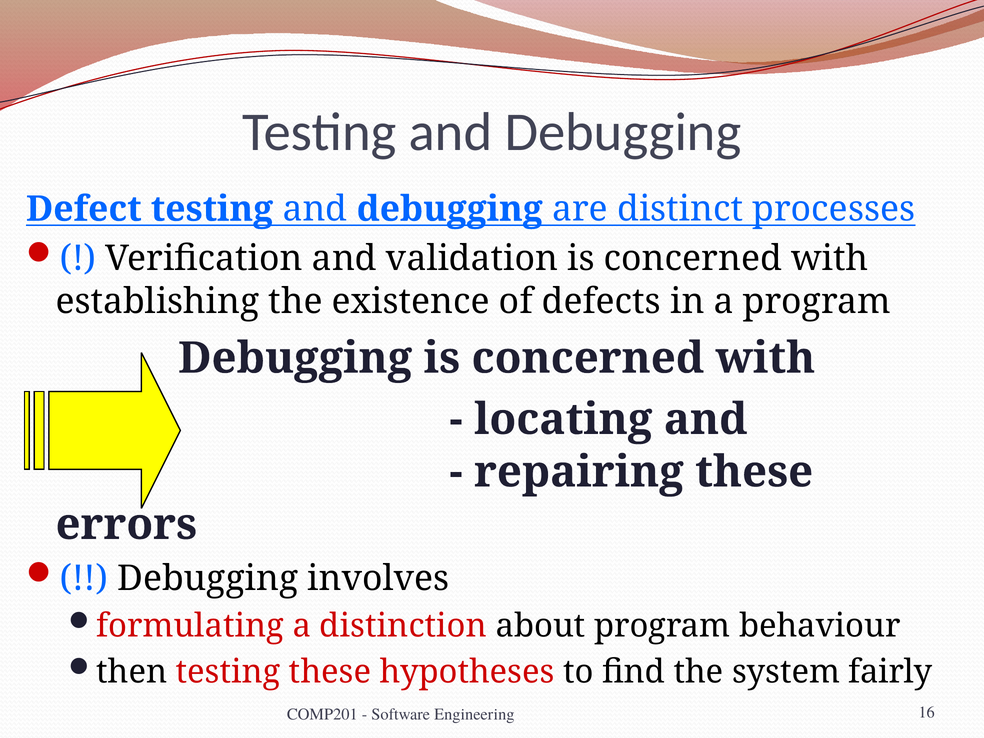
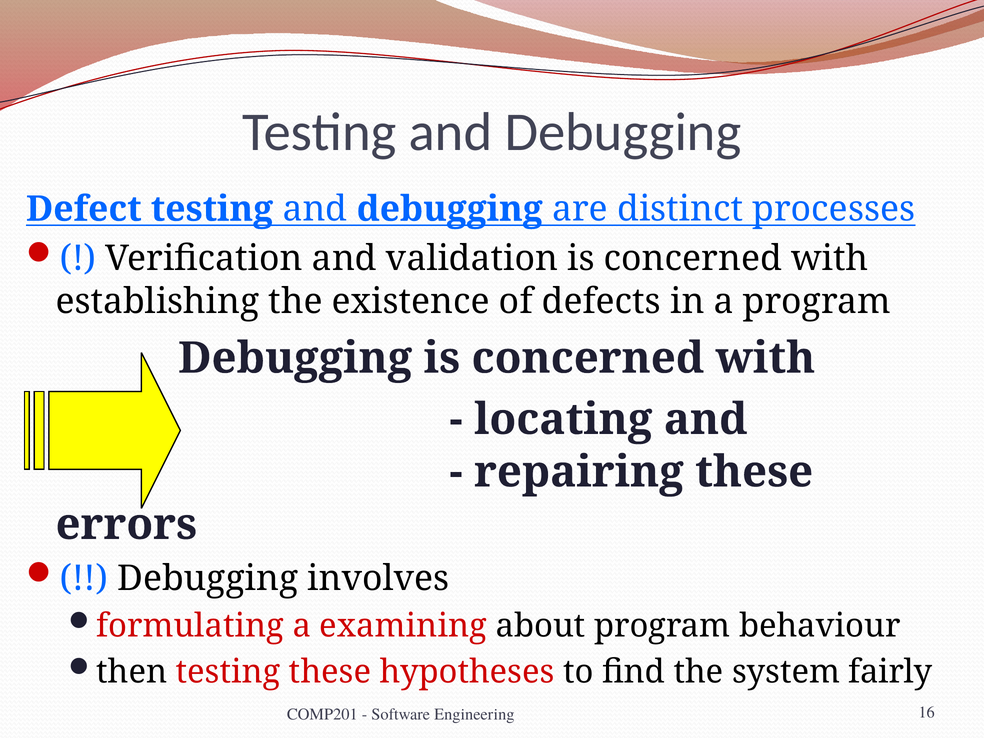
distinction: distinction -> examining
